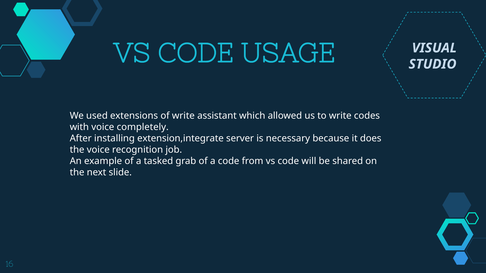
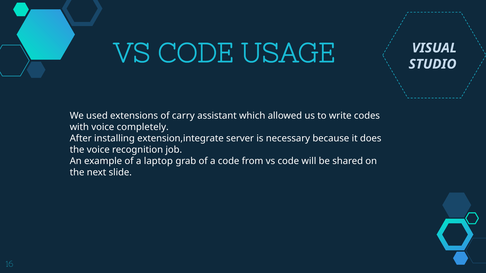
of write: write -> carry
tasked: tasked -> laptop
